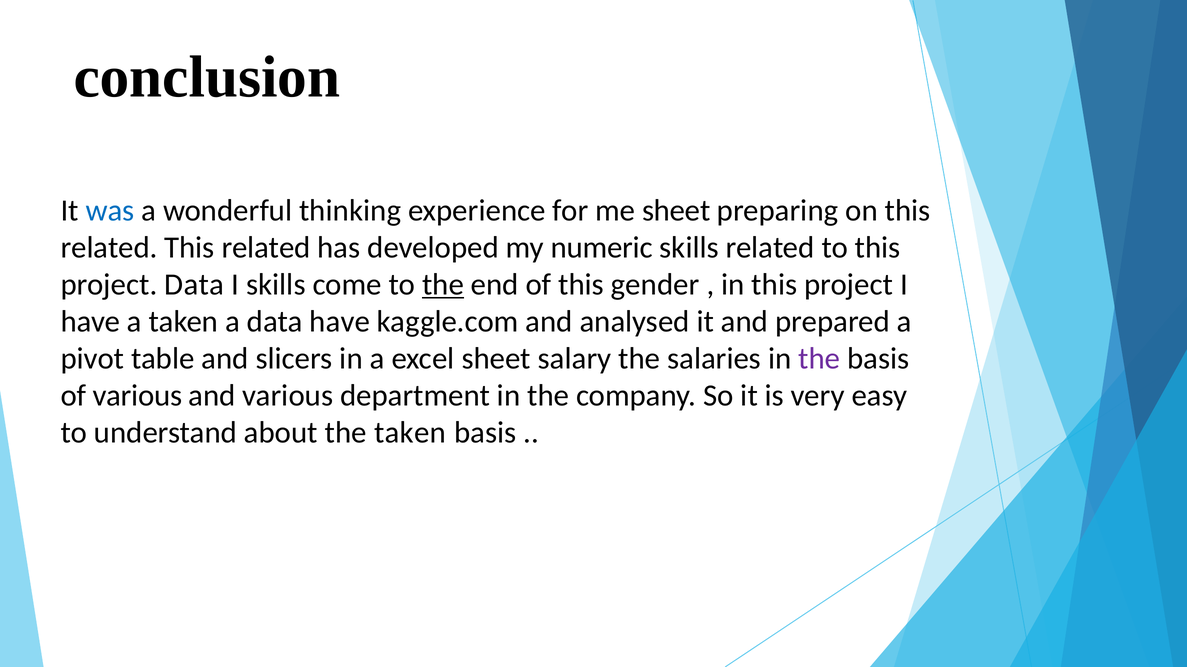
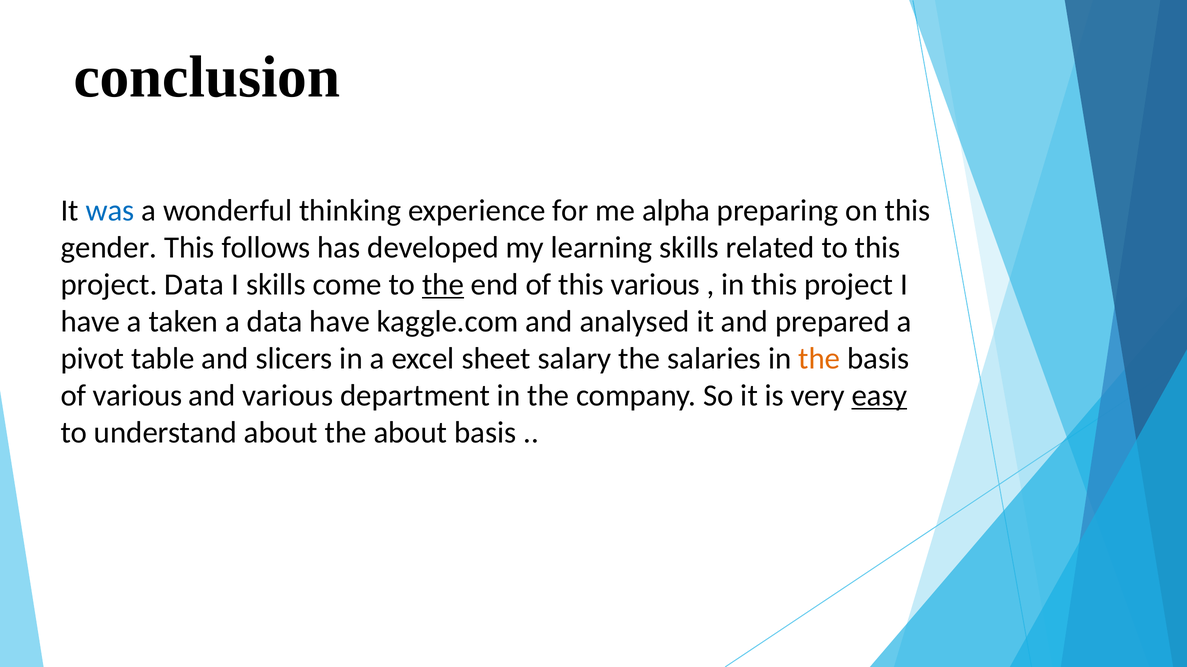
me sheet: sheet -> alpha
related at (109, 248): related -> gender
related at (266, 248): related -> follows
numeric: numeric -> learning
this gender: gender -> various
the at (819, 359) colour: purple -> orange
easy underline: none -> present
the taken: taken -> about
